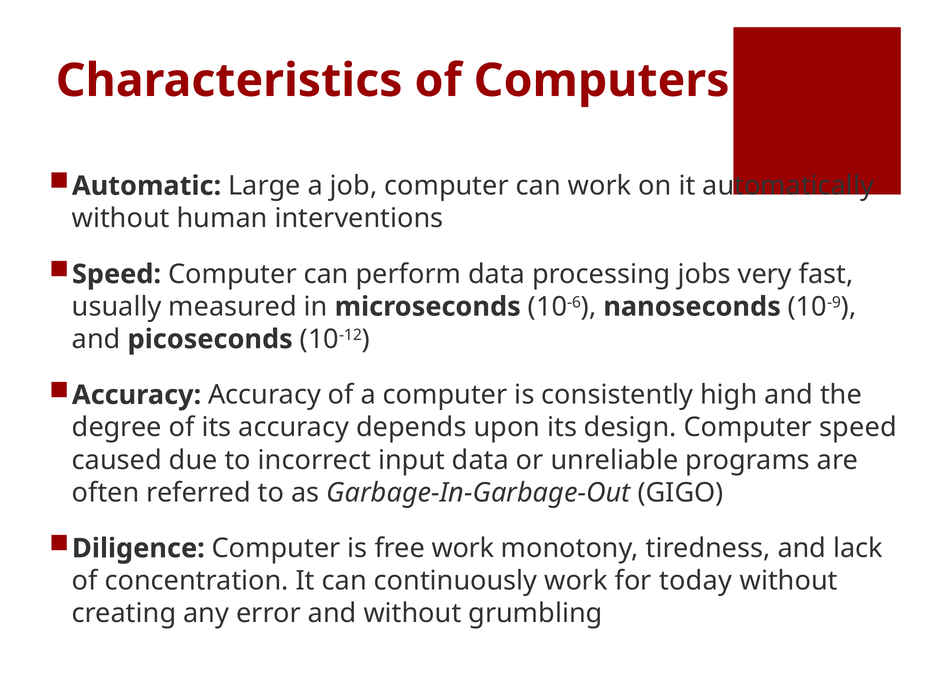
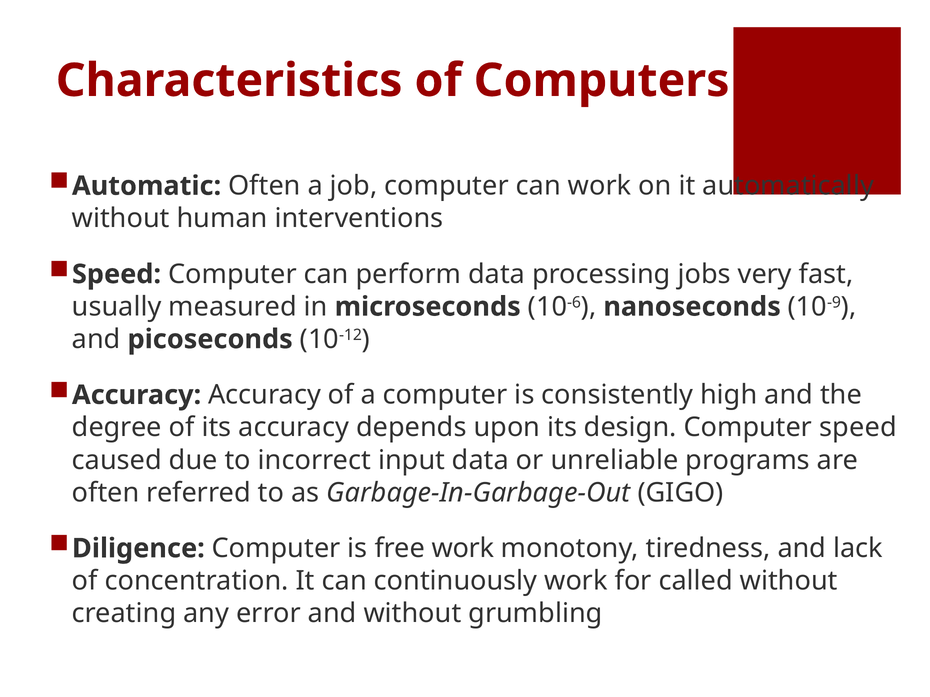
Automatic Large: Large -> Often
today: today -> called
